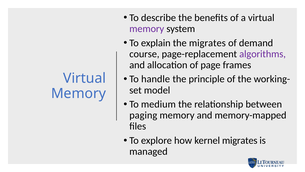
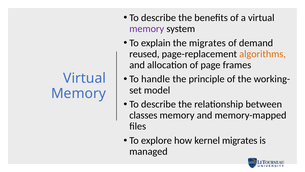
course: course -> reused
algorithms colour: purple -> orange
medium at (158, 104): medium -> describe
paging: paging -> classes
